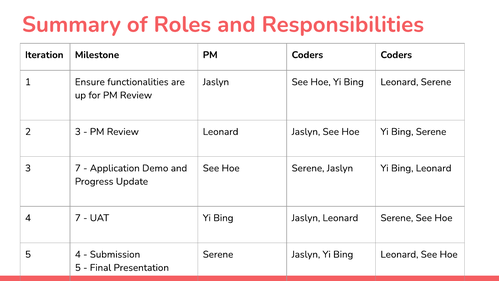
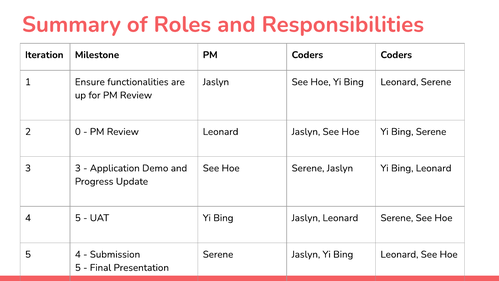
2 3: 3 -> 0
3 7: 7 -> 3
4 7: 7 -> 5
